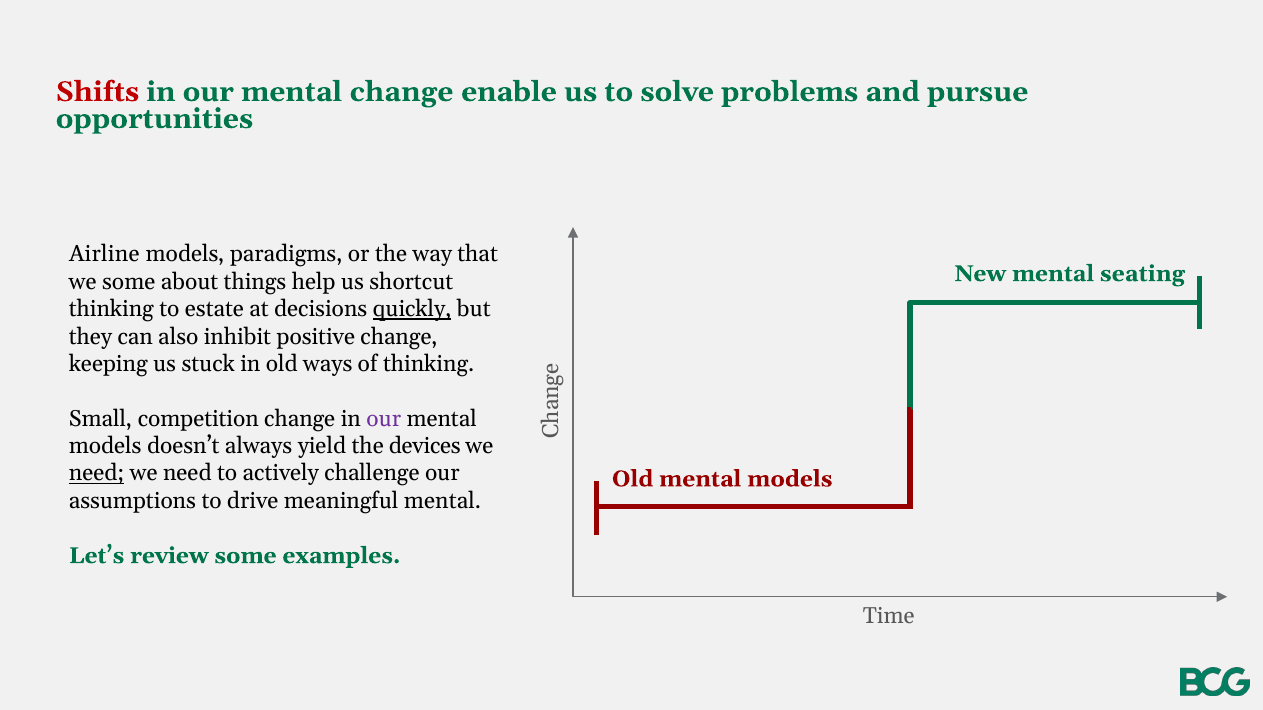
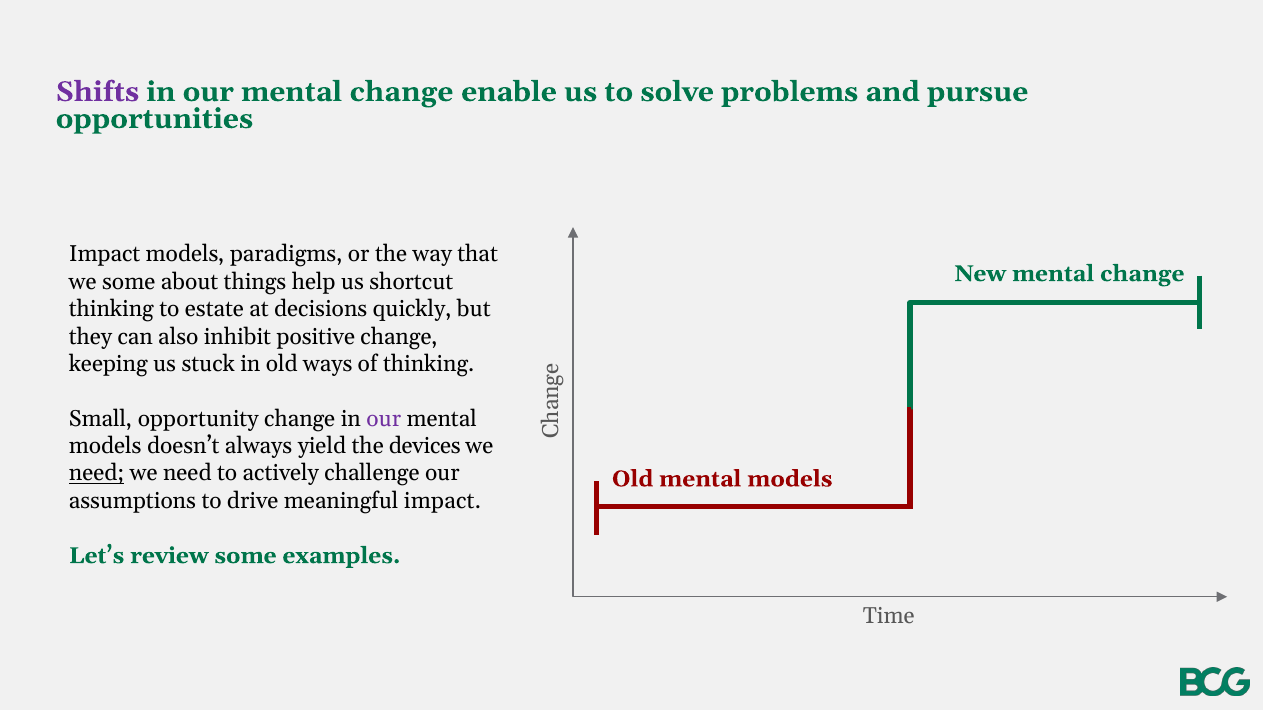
Shifts colour: red -> purple
Airline at (104, 255): Airline -> Impact
New mental seating: seating -> change
quickly underline: present -> none
competition: competition -> opportunity
meaningful mental: mental -> impact
